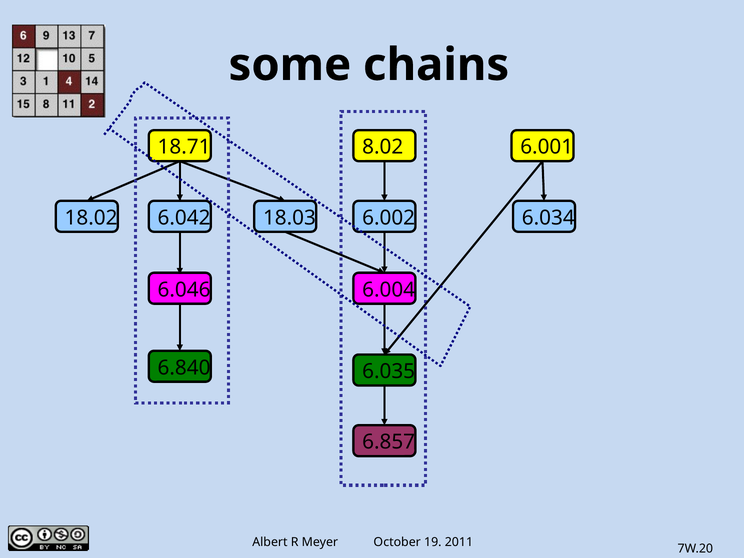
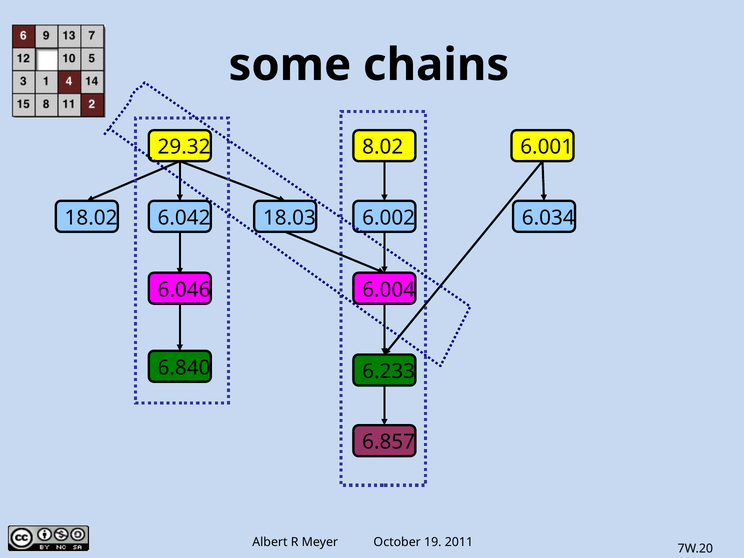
18.71: 18.71 -> 29.32
6.035: 6.035 -> 6.233
